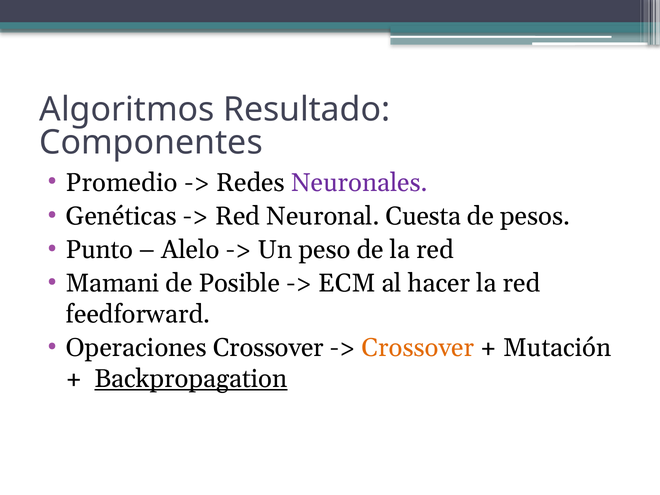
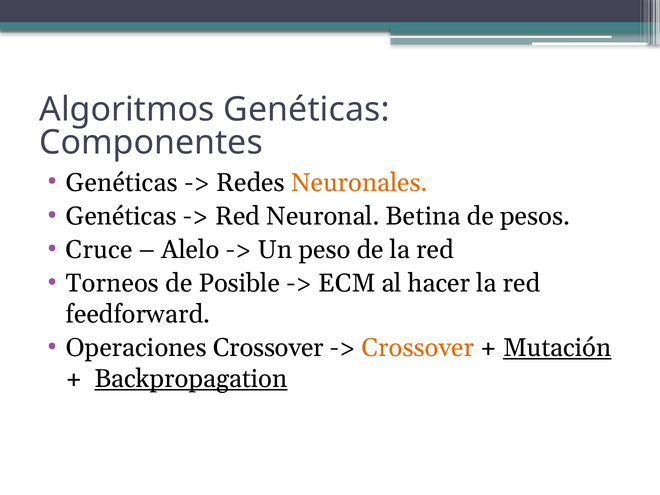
Algoritmos Resultado: Resultado -> Genéticas
Promedio at (122, 183): Promedio -> Genéticas
Neuronales colour: purple -> orange
Cuesta: Cuesta -> Betina
Punto: Punto -> Cruce
Mamani: Mamani -> Torneos
Mutación underline: none -> present
